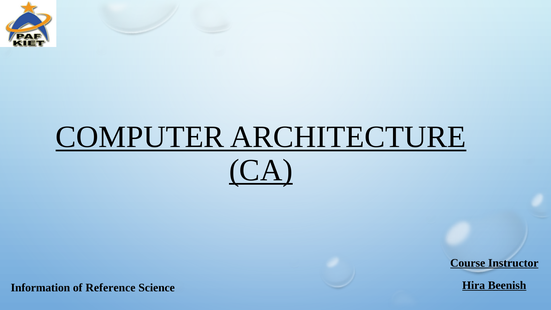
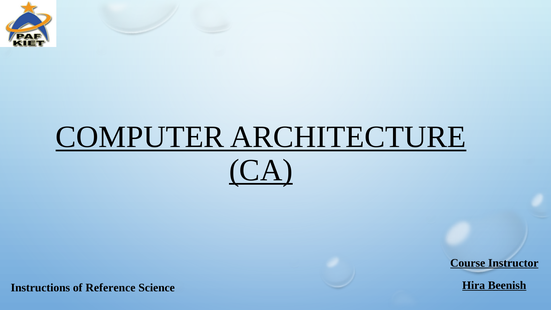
Information: Information -> Instructions
